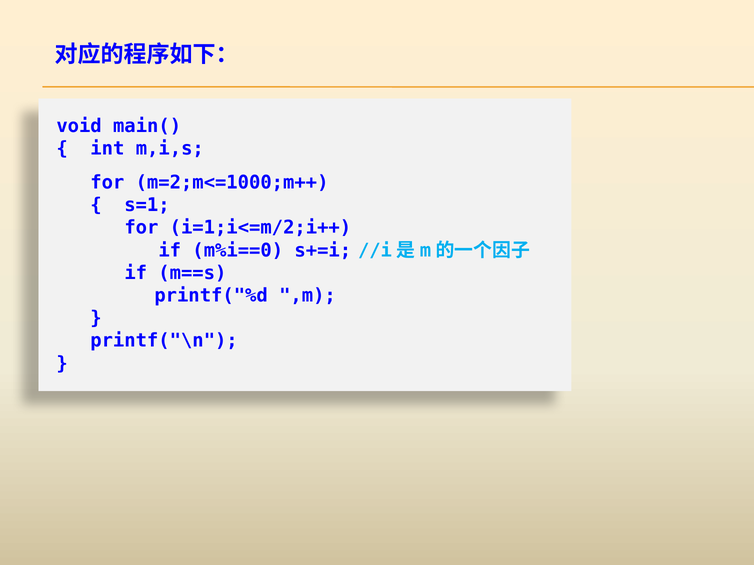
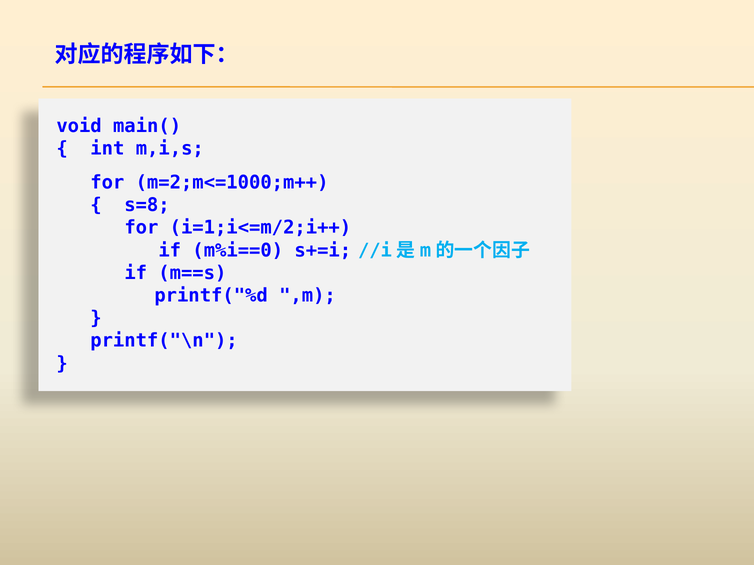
s=1: s=1 -> s=8
